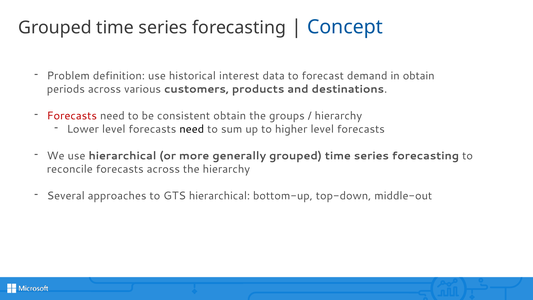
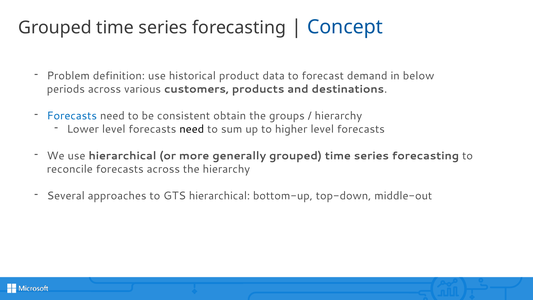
interest: interest -> product
in obtain: obtain -> below
Forecasts at (72, 116) colour: red -> blue
